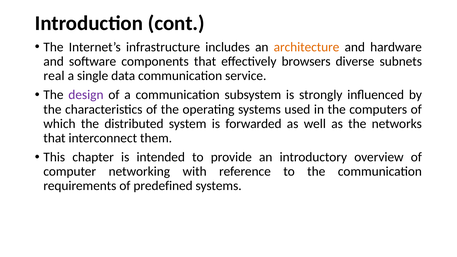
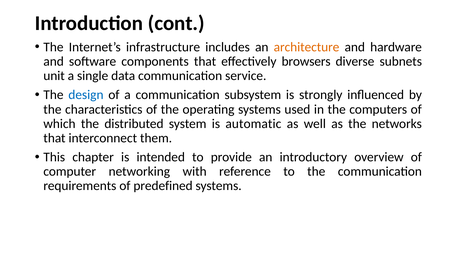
real: real -> unit
design colour: purple -> blue
forwarded: forwarded -> automatic
